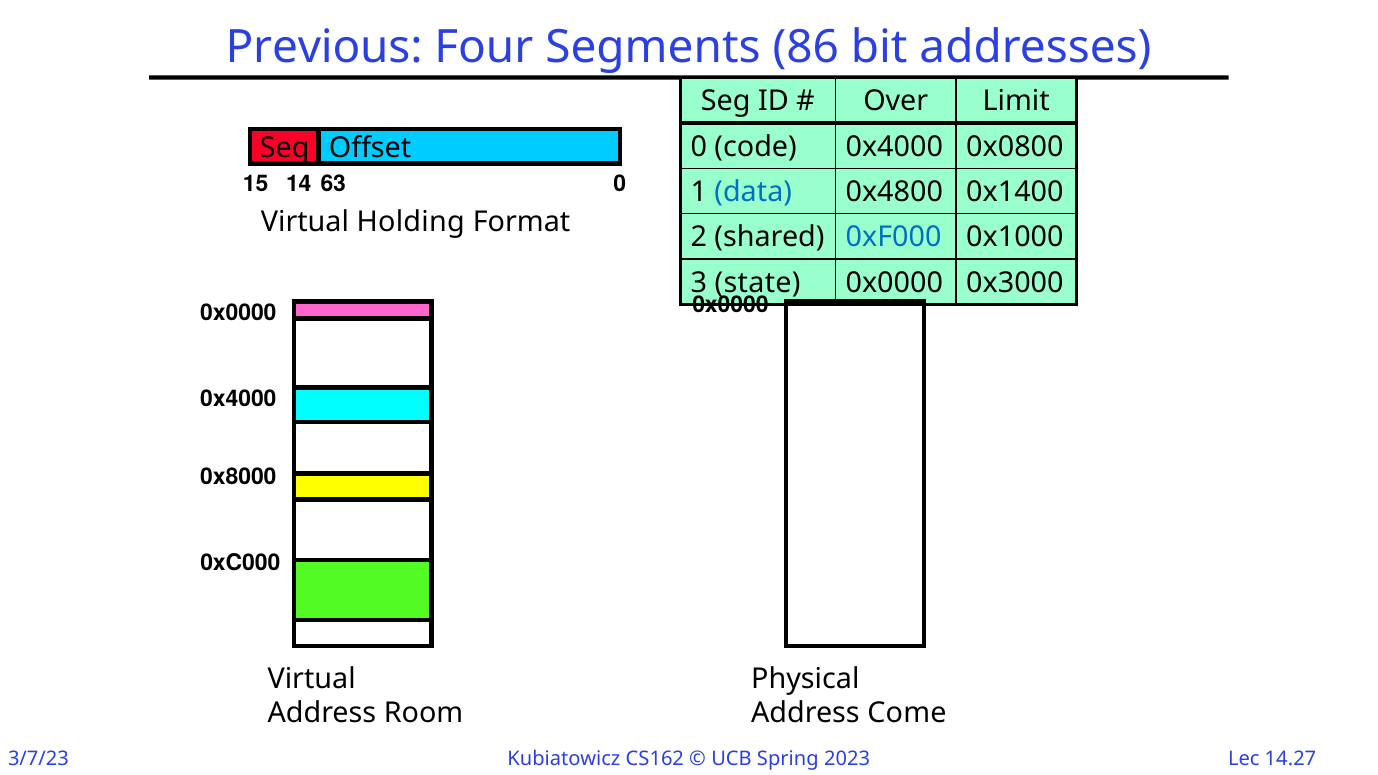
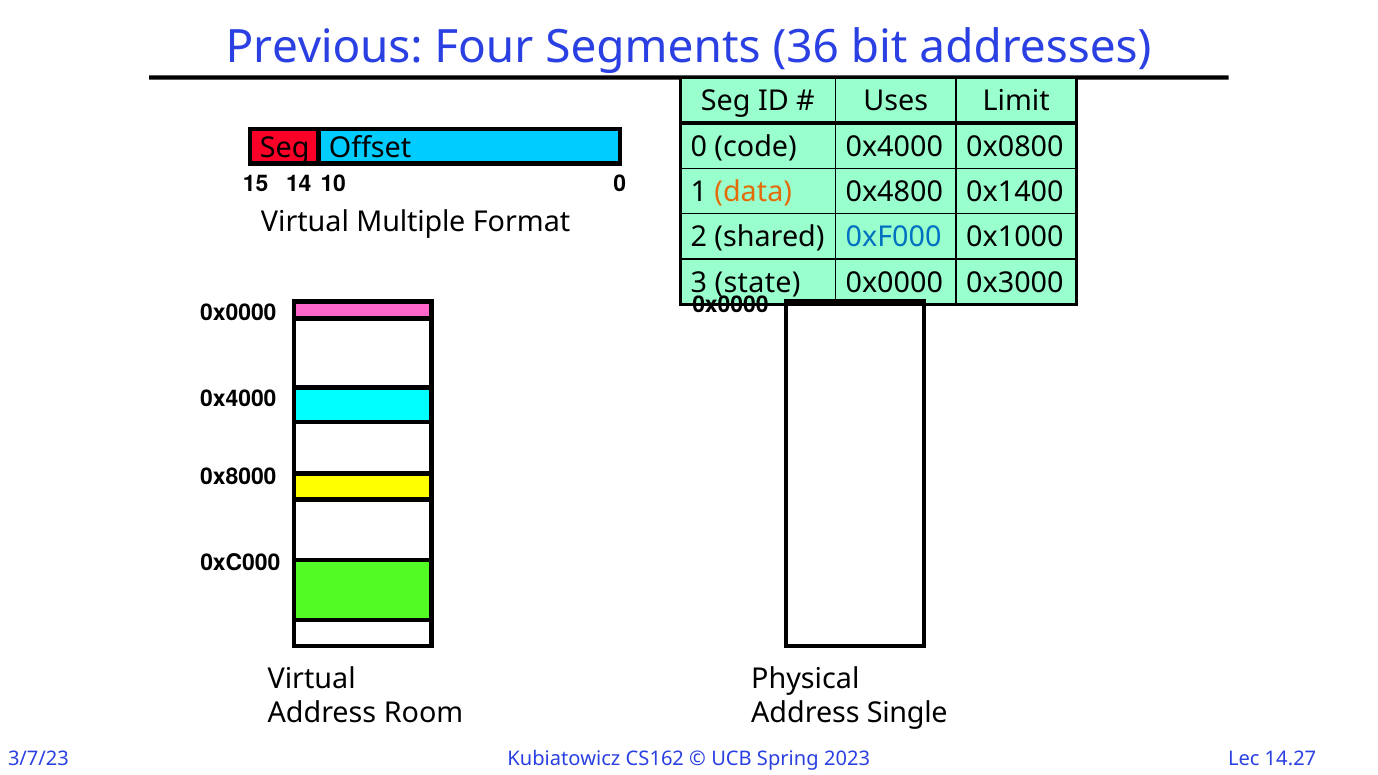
86: 86 -> 36
Over: Over -> Uses
63: 63 -> 10
data colour: blue -> orange
Holding: Holding -> Multiple
Come: Come -> Single
